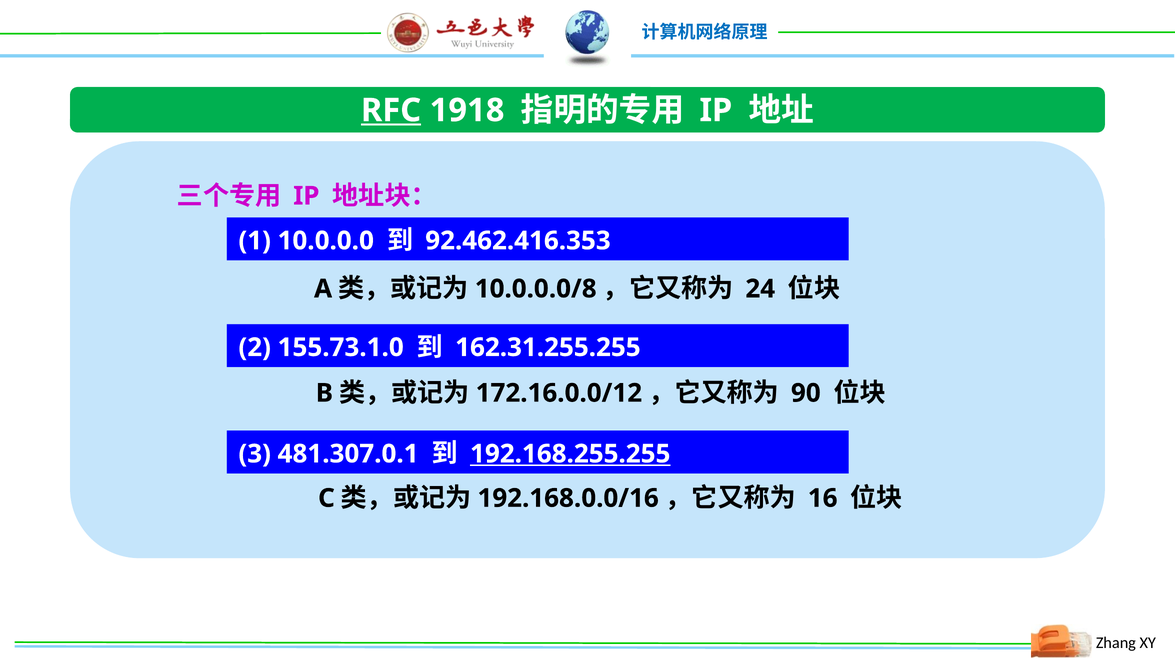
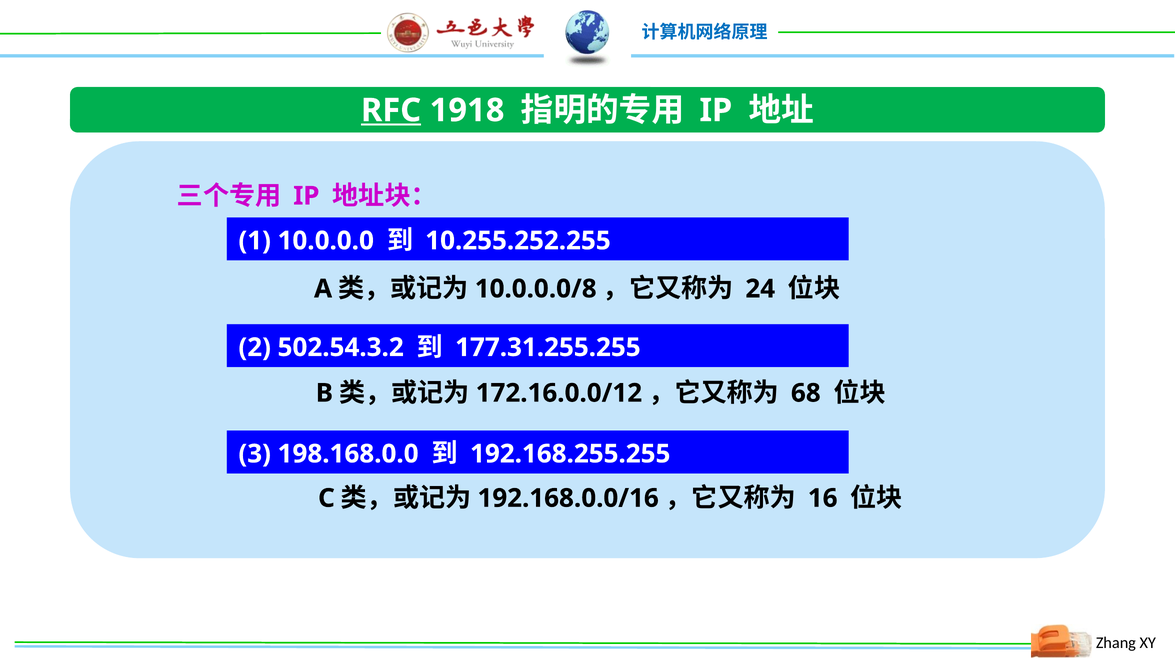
92.462.416.353: 92.462.416.353 -> 10.255.252.255
155.73.1.0: 155.73.1.0 -> 502.54.3.2
162.31.255.255: 162.31.255.255 -> 177.31.255.255
90: 90 -> 68
481.307.0.1: 481.307.0.1 -> 198.168.0.0
192.168.255.255 underline: present -> none
